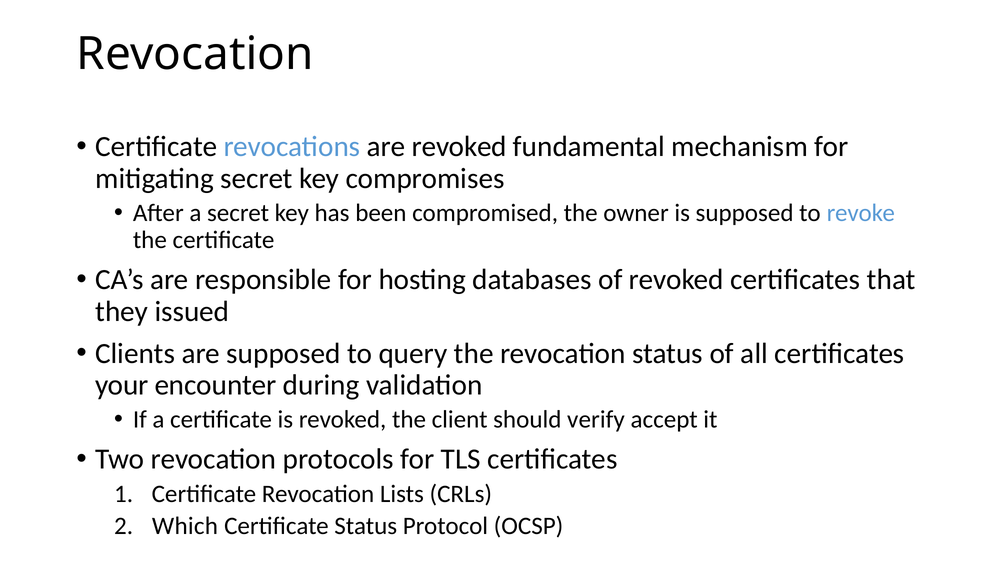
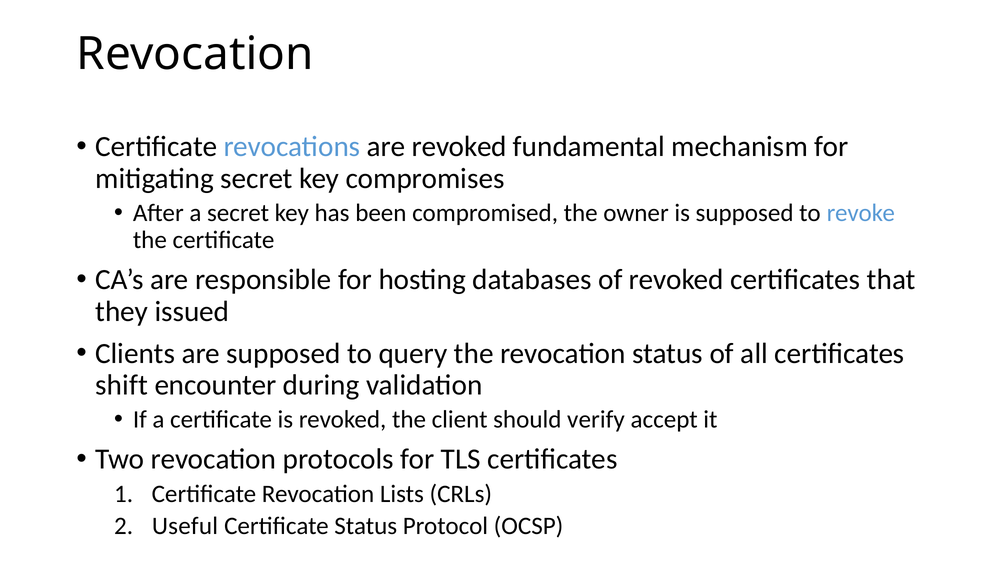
your: your -> shift
Which: Which -> Useful
